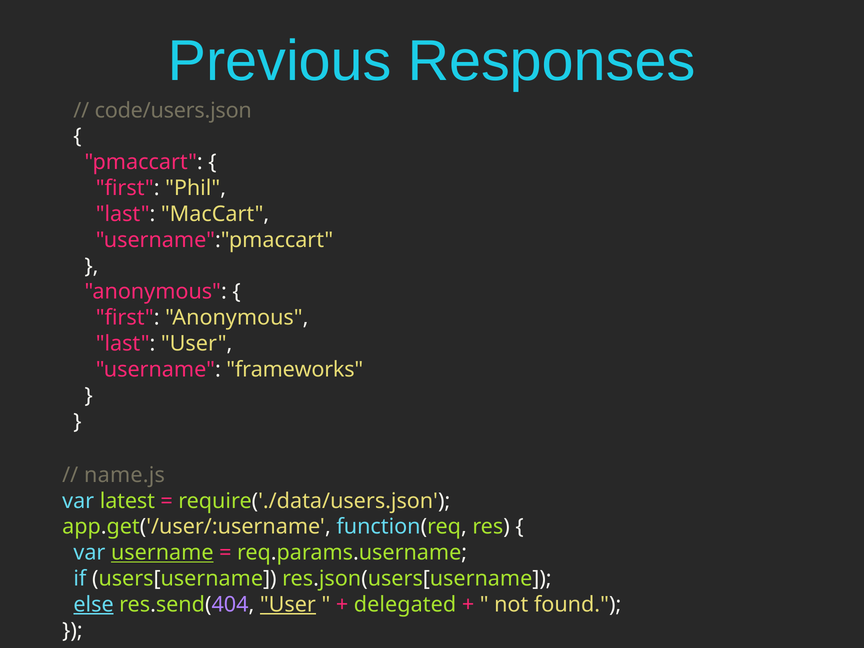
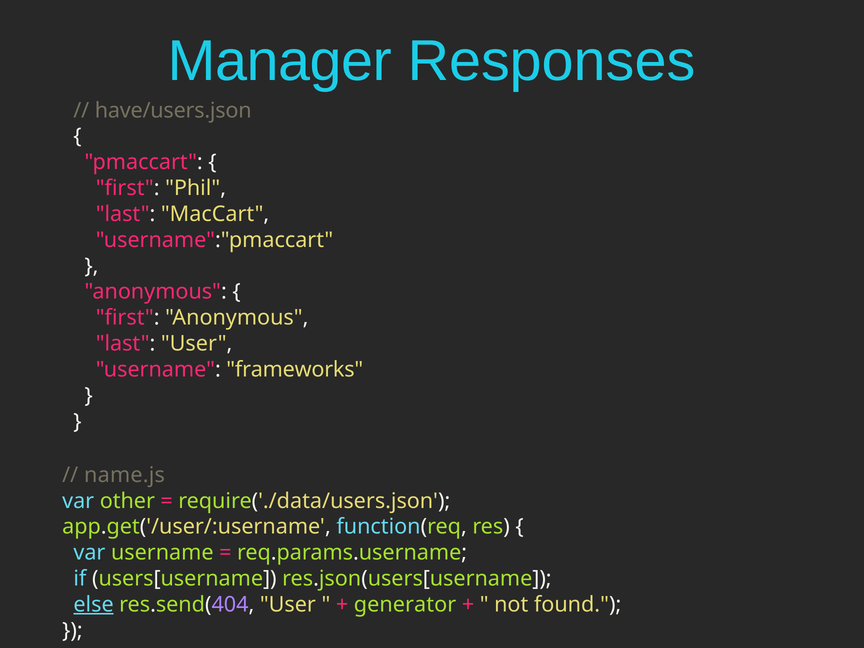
Previous: Previous -> Manager
code/users.json: code/users.json -> have/users.json
latest: latest -> other
username at (162, 553) underline: present -> none
User at (288, 605) underline: present -> none
delegated: delegated -> generator
